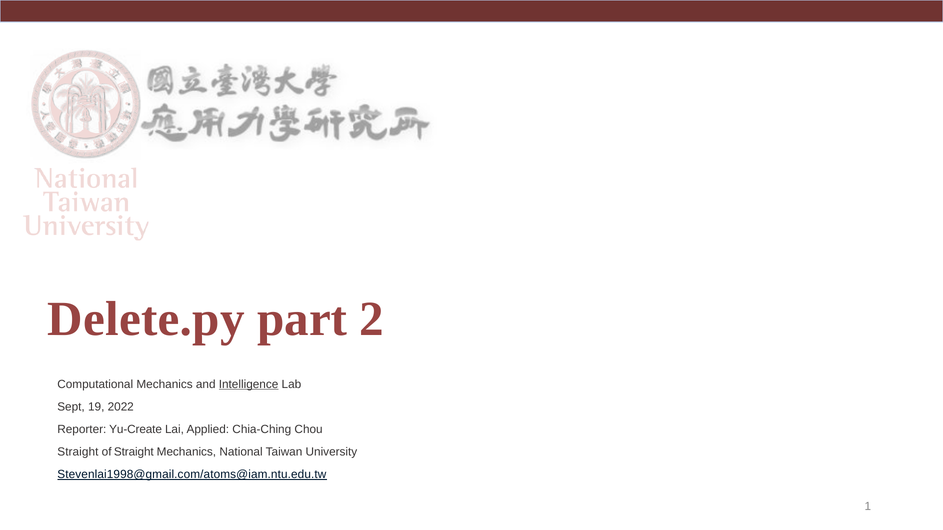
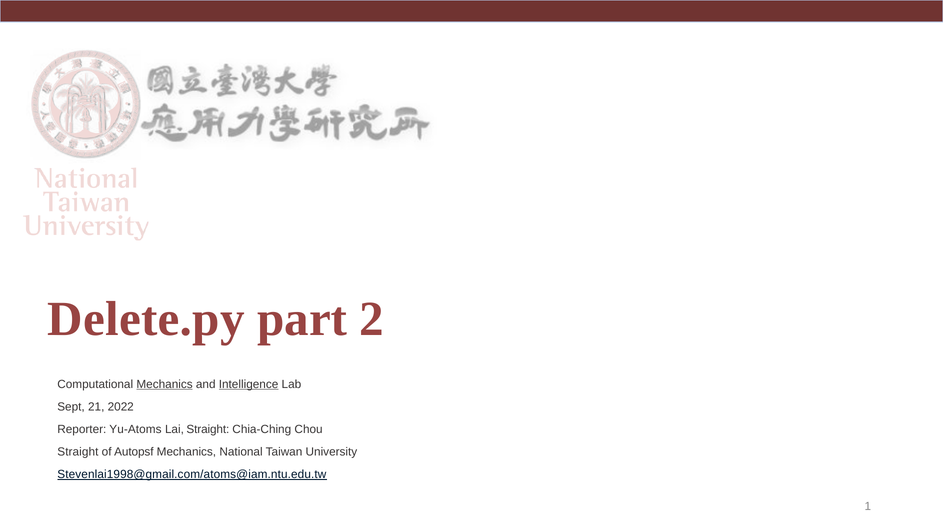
Mechanics at (165, 385) underline: none -> present
19: 19 -> 21
Yu-Create: Yu-Create -> Yu-Atoms
Lai Applied: Applied -> Straight
of Straight: Straight -> Autopsf
